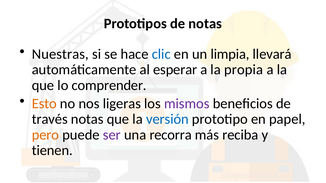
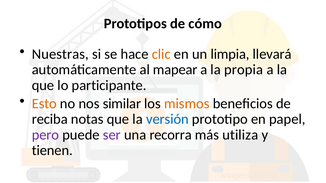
de notas: notas -> cómo
clic colour: blue -> orange
esperar: esperar -> mapear
comprender: comprender -> participante
ligeras: ligeras -> similar
mismos colour: purple -> orange
través: través -> reciba
pero colour: orange -> purple
reciba: reciba -> utiliza
